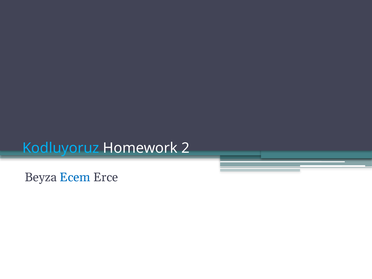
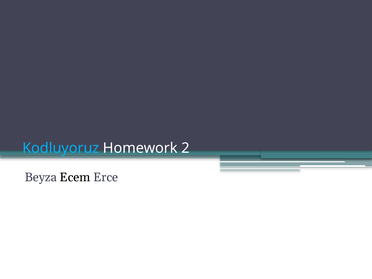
Ecem colour: blue -> black
